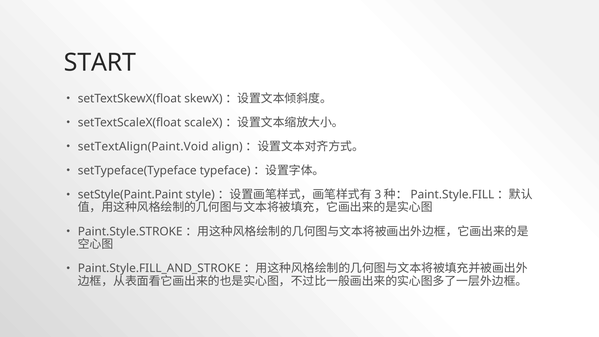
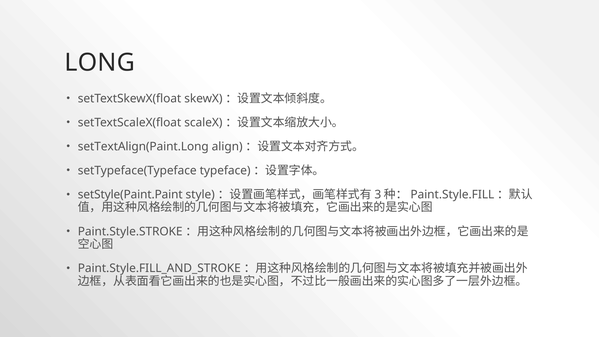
START: START -> LONG
setTextAlign(Paint.Void: setTextAlign(Paint.Void -> setTextAlign(Paint.Long
